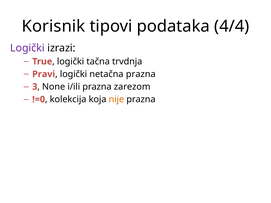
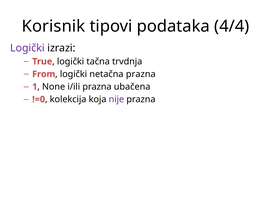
Pravi: Pravi -> From
3: 3 -> 1
zarezom: zarezom -> ubačena
nije colour: orange -> purple
